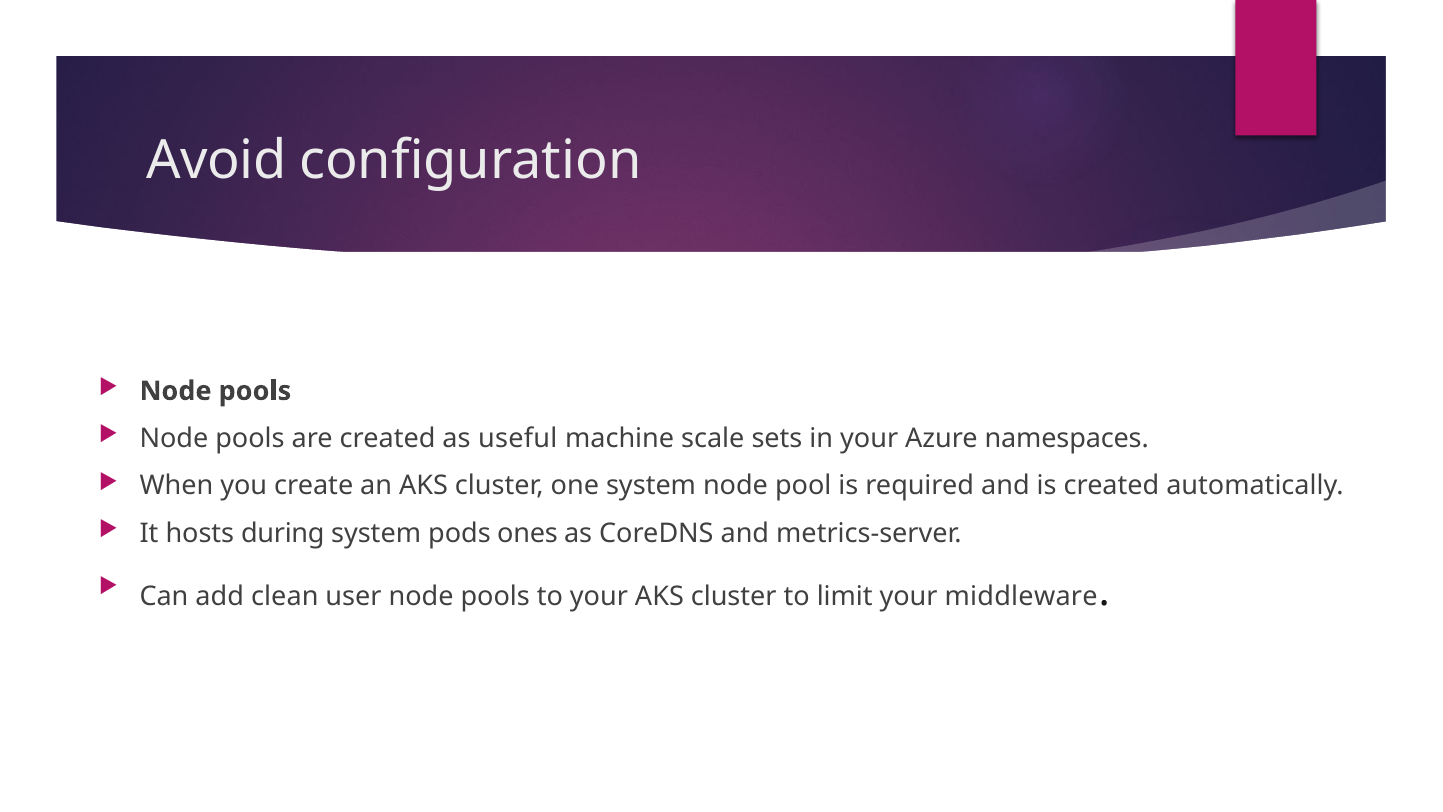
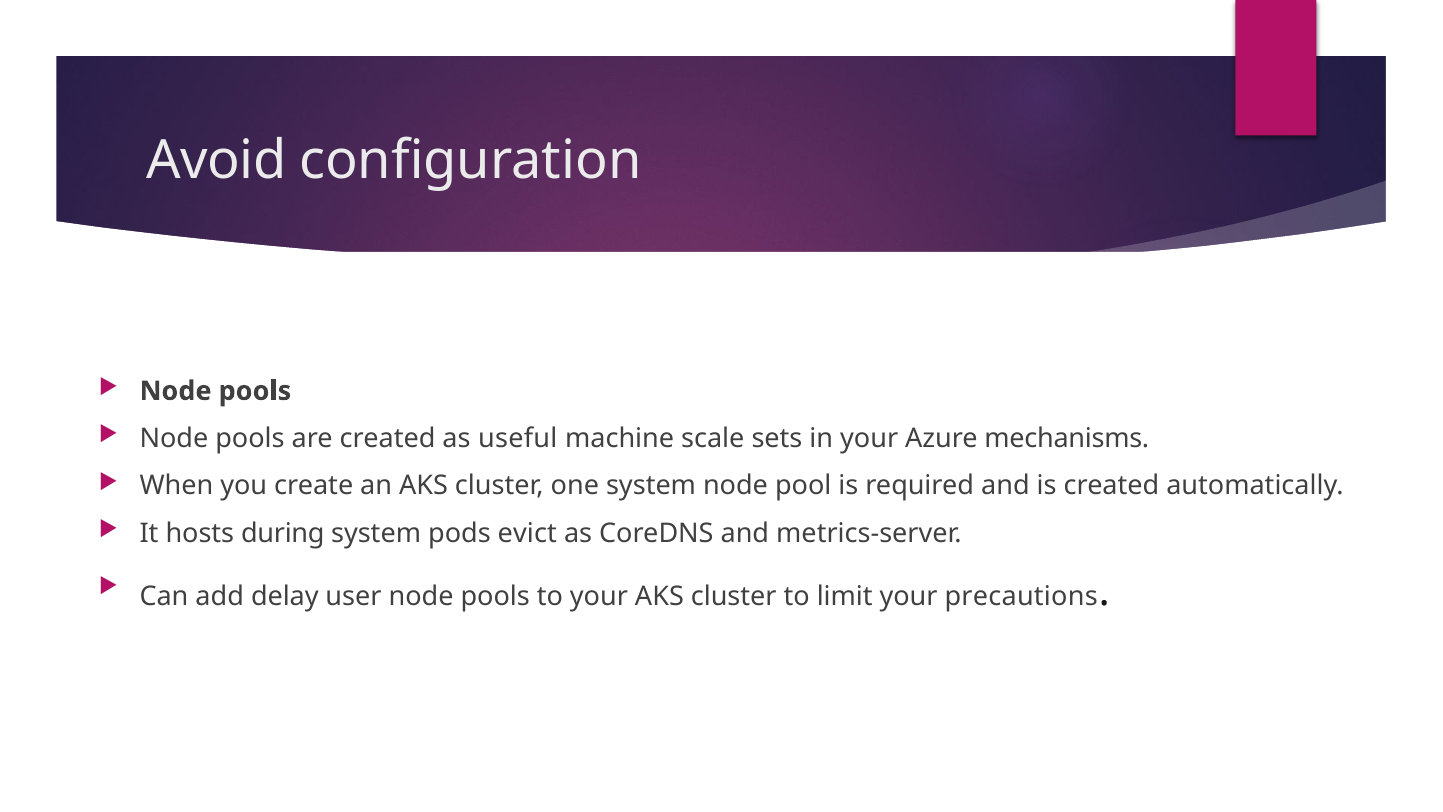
namespaces: namespaces -> mechanisms
ones: ones -> evict
clean: clean -> delay
middleware: middleware -> precautions
